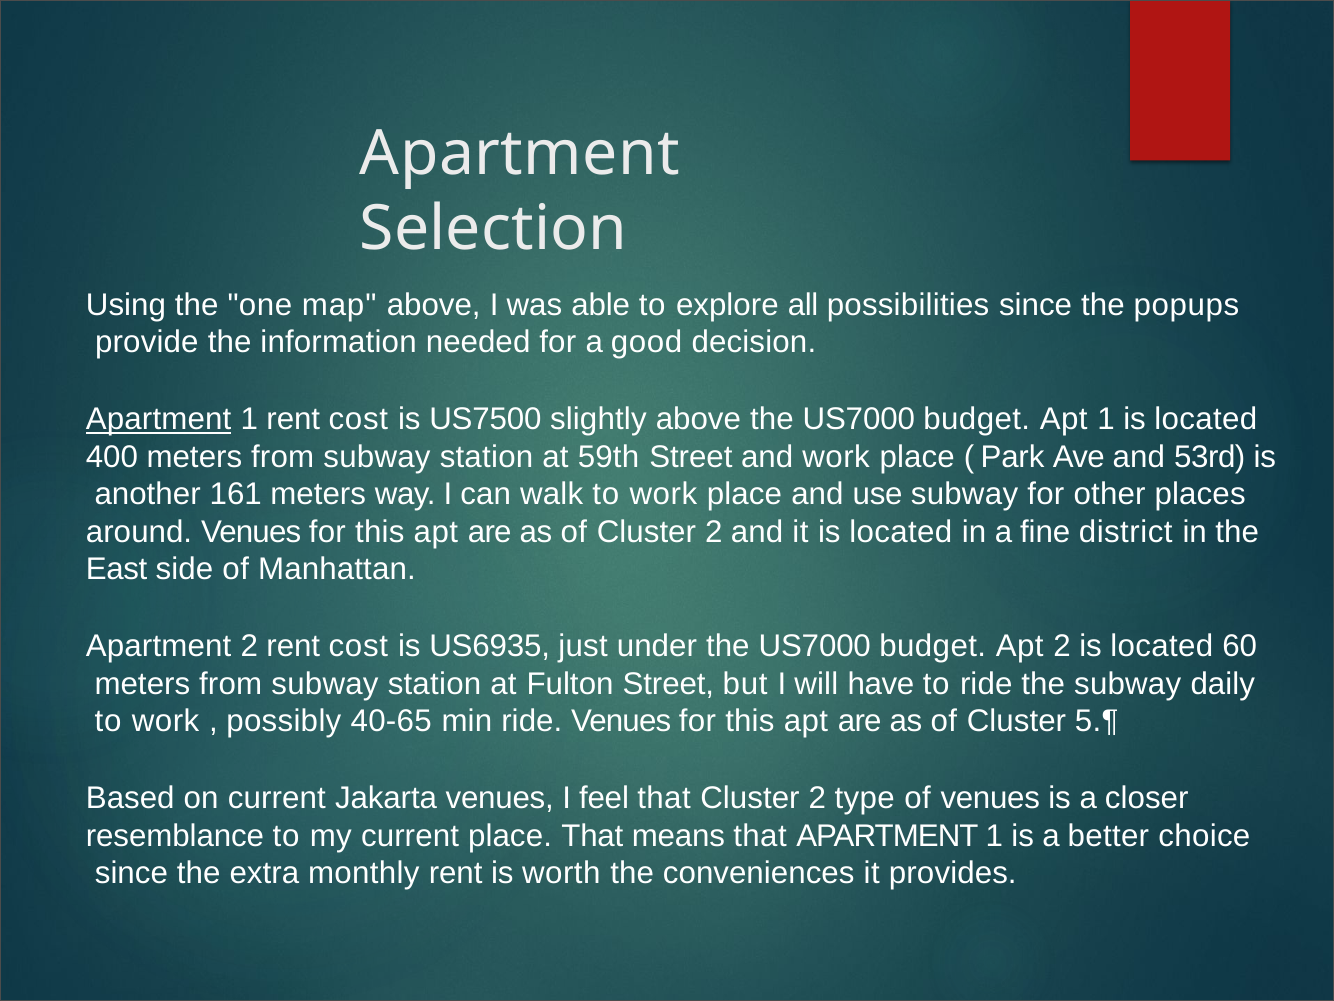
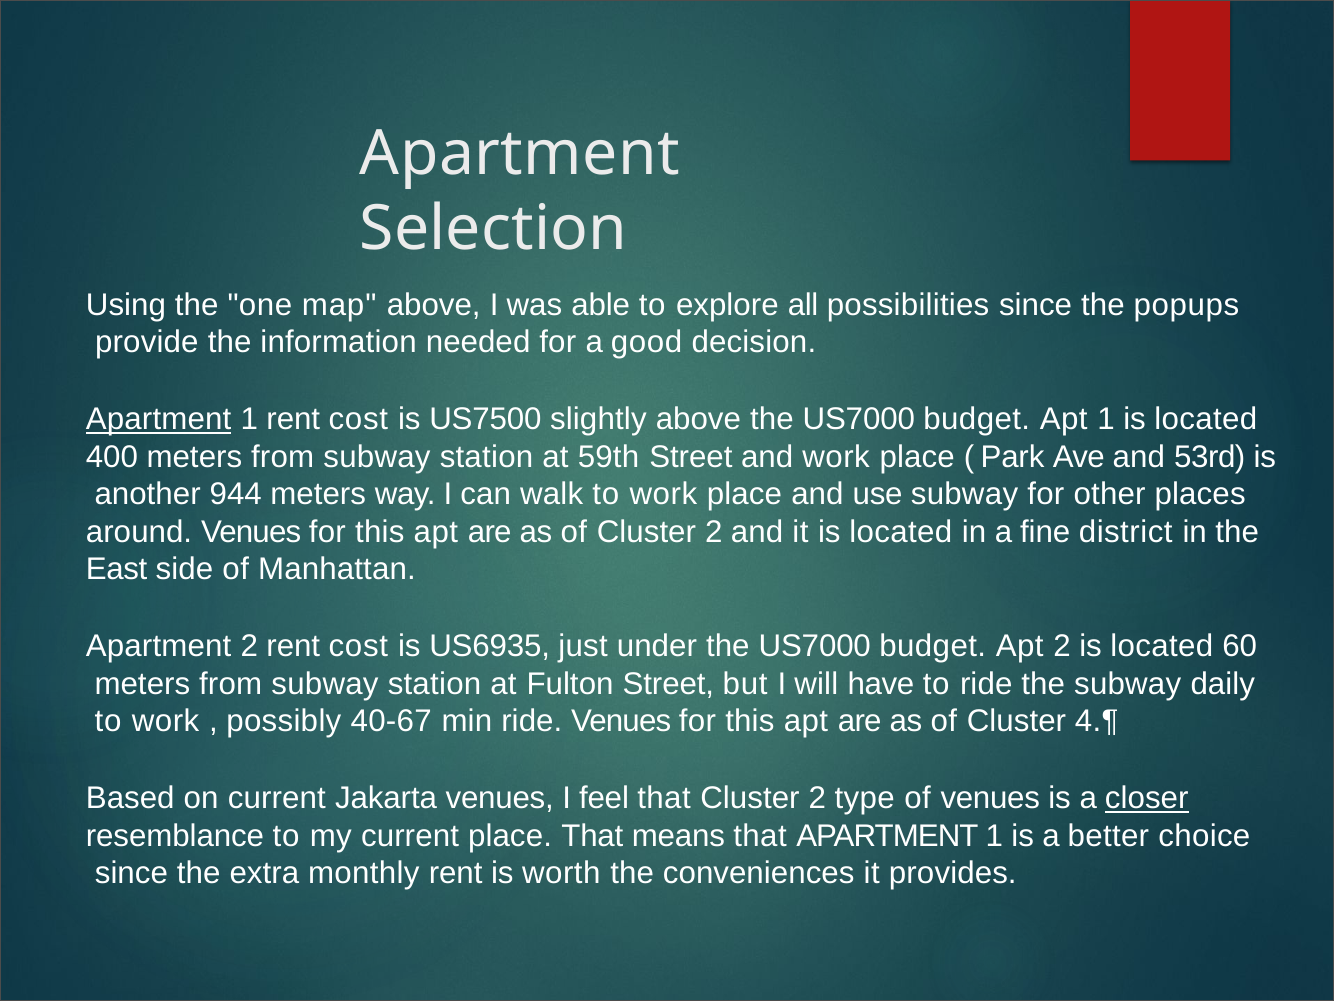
161: 161 -> 944
40-65: 40-65 -> 40-67
5.¶: 5.¶ -> 4.¶
closer underline: none -> present
